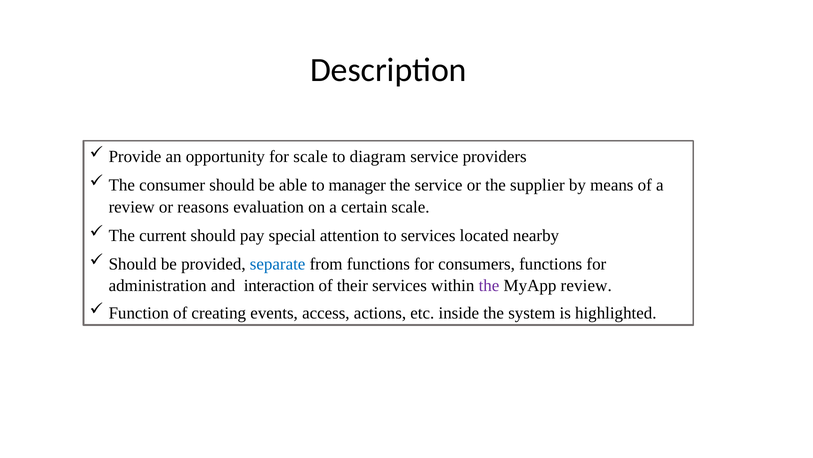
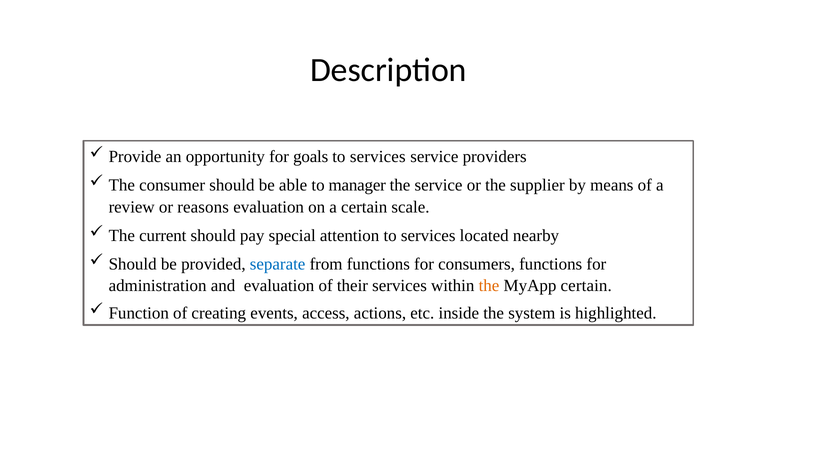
for scale: scale -> goals
diagram at (378, 156): diagram -> services
and interaction: interaction -> evaluation
the at (489, 285) colour: purple -> orange
MyApp review: review -> certain
